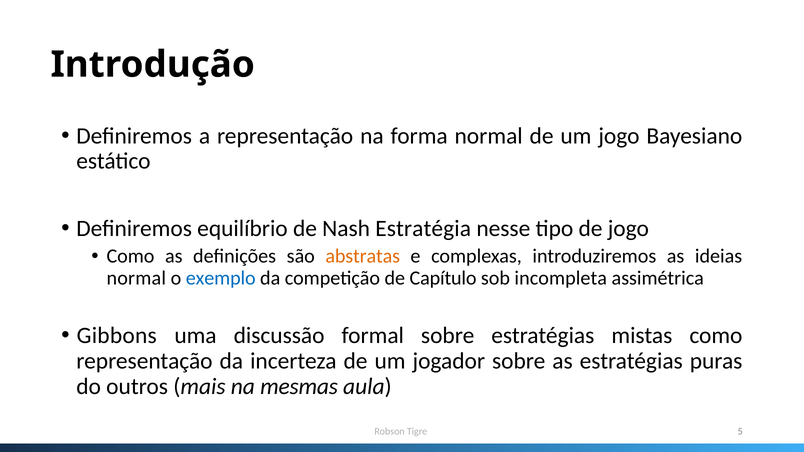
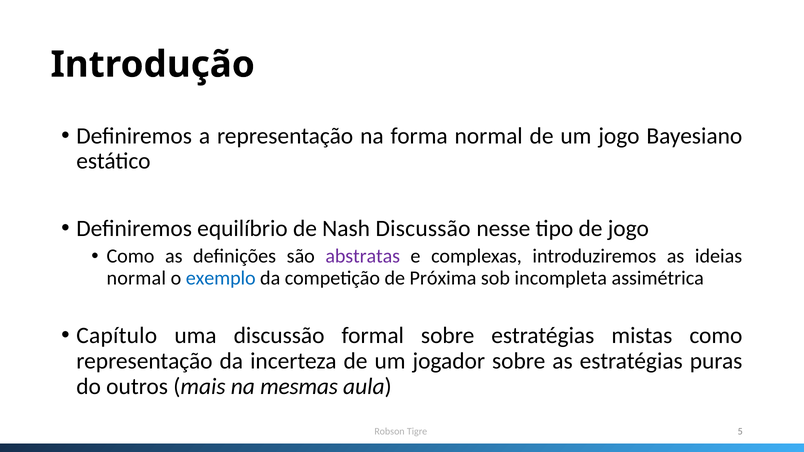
Nash Estratégia: Estratégia -> Discussão
abstratas colour: orange -> purple
Capítulo: Capítulo -> Próxima
Gibbons: Gibbons -> Capítulo
